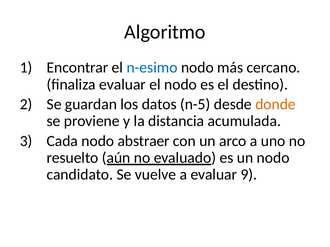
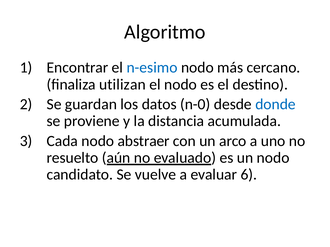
finaliza evaluar: evaluar -> utilizan
n-5: n-5 -> n-0
donde colour: orange -> blue
9: 9 -> 6
